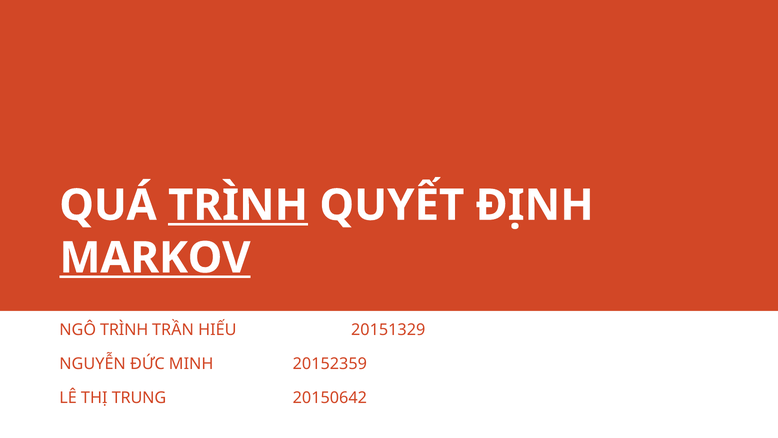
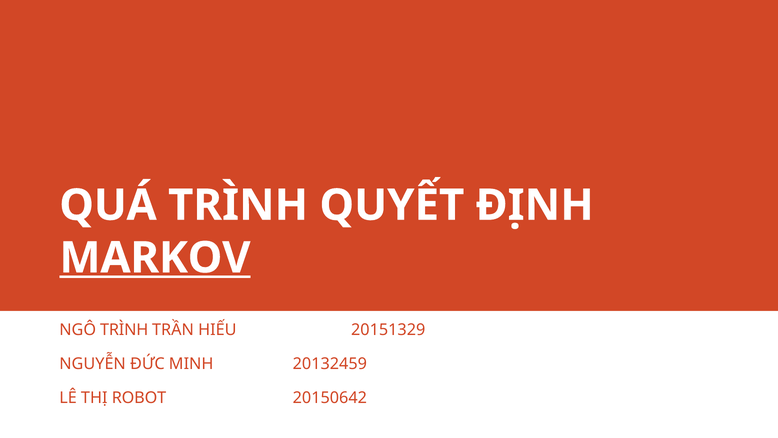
TRÌNH at (238, 205) underline: present -> none
20152359: 20152359 -> 20132459
TRUNG: TRUNG -> ROBOT
